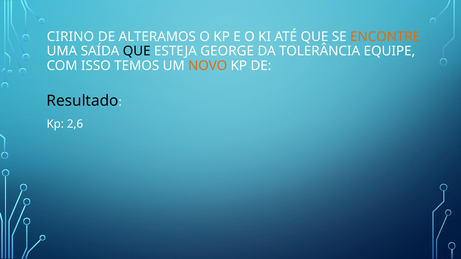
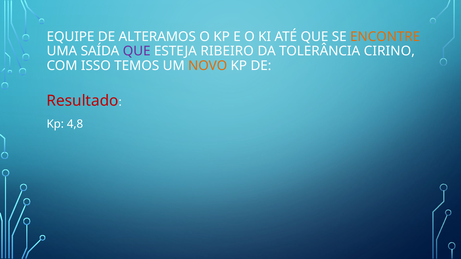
CIRINO: CIRINO -> EQUIPE
QUE at (137, 51) colour: black -> purple
GEORGE: GEORGE -> RIBEIRO
EQUIPE: EQUIPE -> CIRINO
Resultado colour: black -> red
2,6: 2,6 -> 4,8
